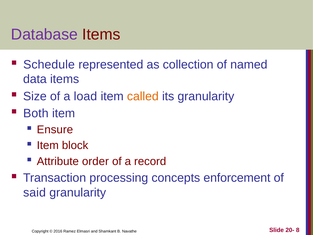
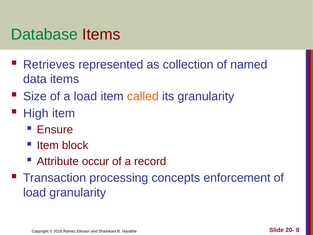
Database colour: purple -> green
Schedule: Schedule -> Retrieves
Both: Both -> High
order: order -> occur
said at (34, 192): said -> load
